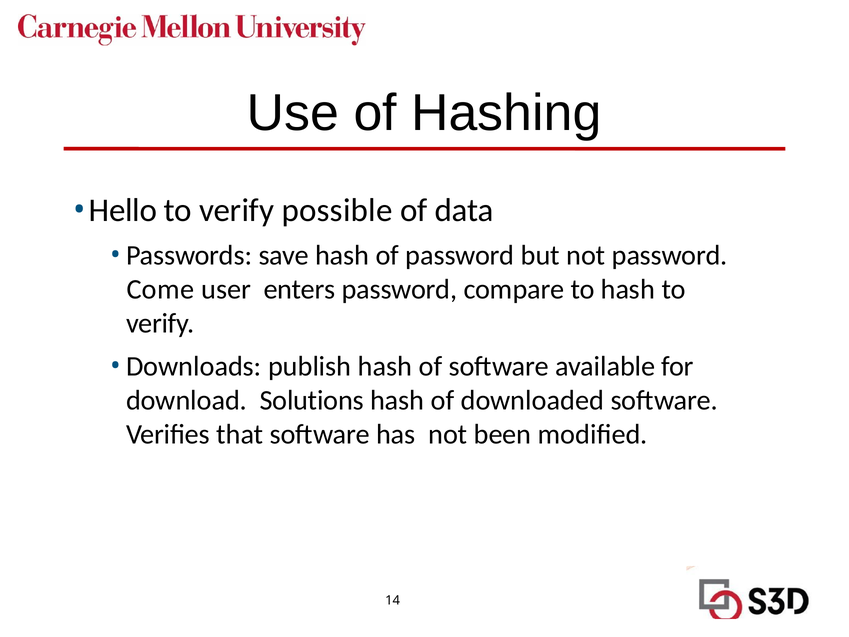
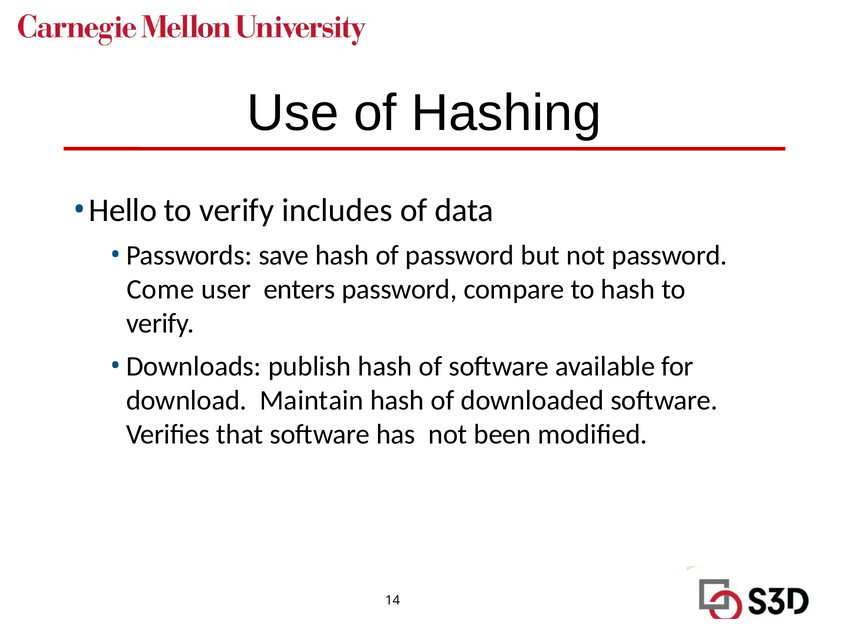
possible: possible -> includes
Solutions: Solutions -> Maintain
